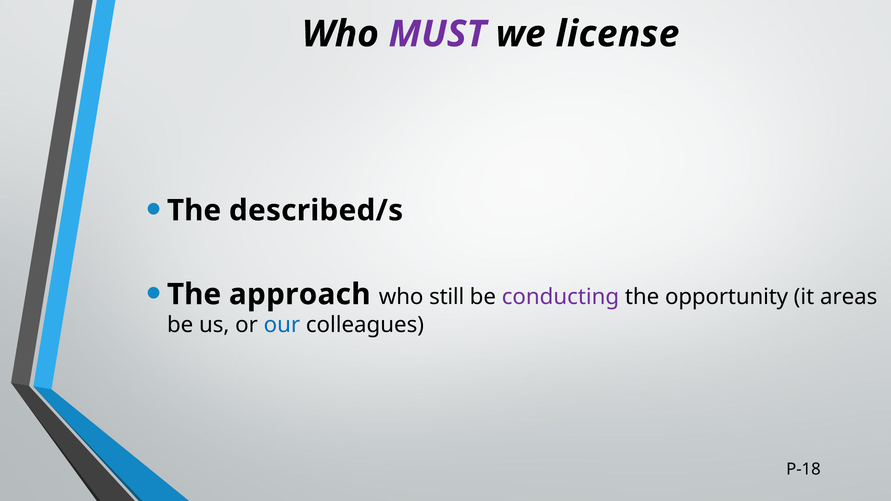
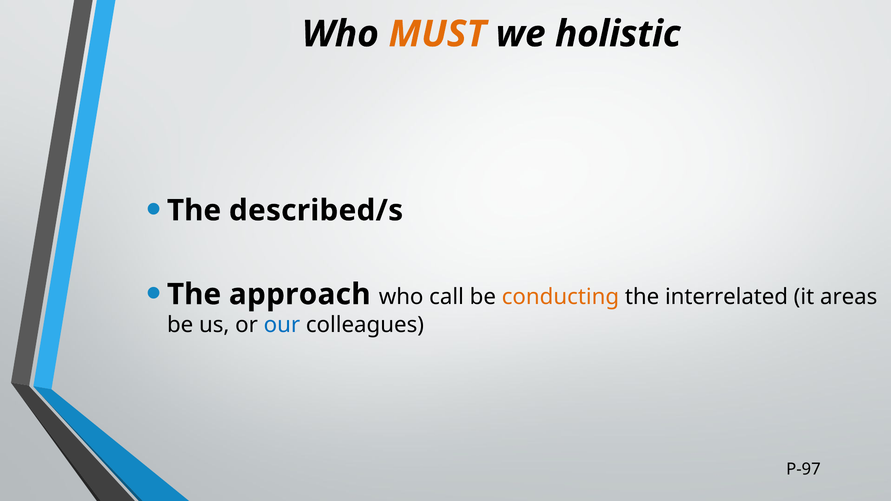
MUST colour: purple -> orange
license: license -> holistic
still: still -> call
conducting colour: purple -> orange
opportunity: opportunity -> interrelated
P-18: P-18 -> P-97
